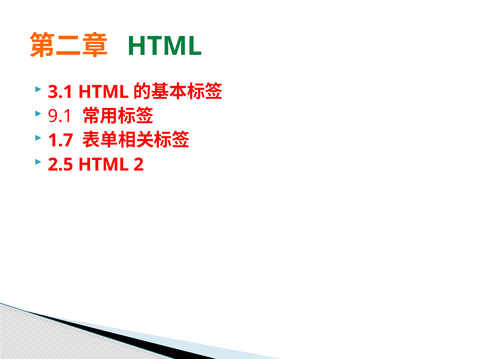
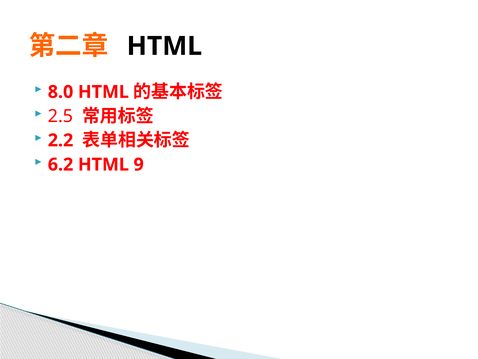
HTML at (164, 46) colour: green -> black
3.1: 3.1 -> 8.0
9.1: 9.1 -> 2.5
1.7: 1.7 -> 2.2
2.5: 2.5 -> 6.2
2: 2 -> 9
